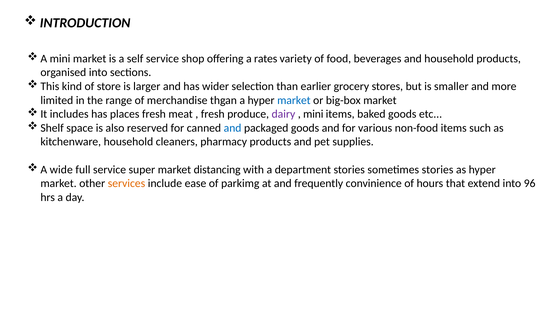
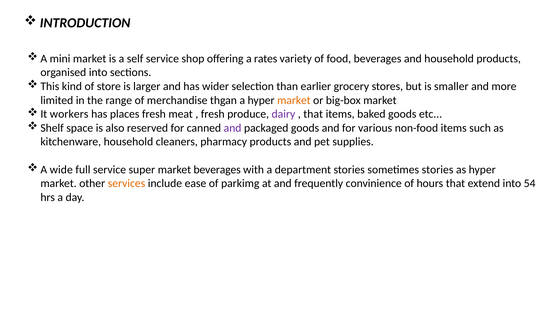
market at (294, 100) colour: blue -> orange
includes: includes -> workers
mini at (313, 114): mini -> that
and at (233, 128) colour: blue -> purple
market distancing: distancing -> beverages
96: 96 -> 54
